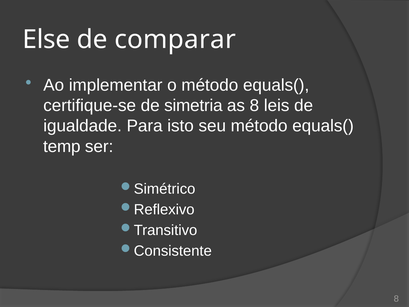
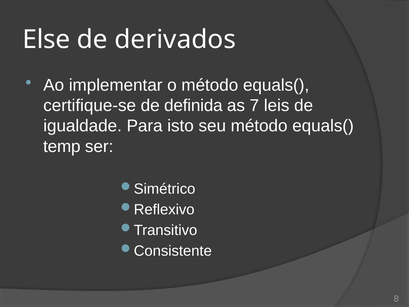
comparar: comparar -> derivados
simetria: simetria -> definida
as 8: 8 -> 7
